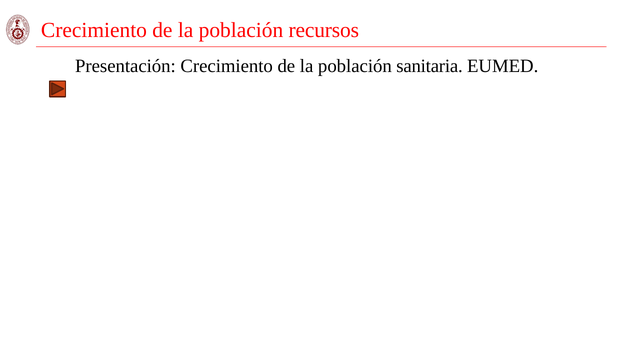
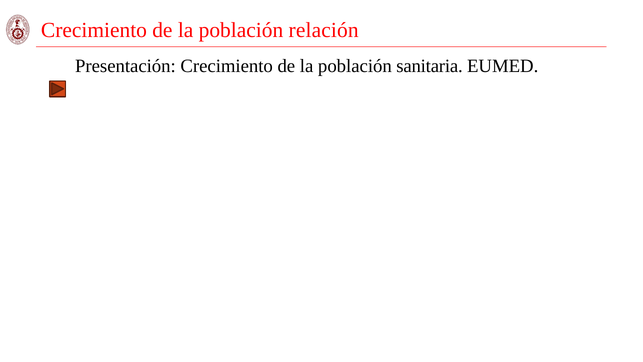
recursos: recursos -> relación
